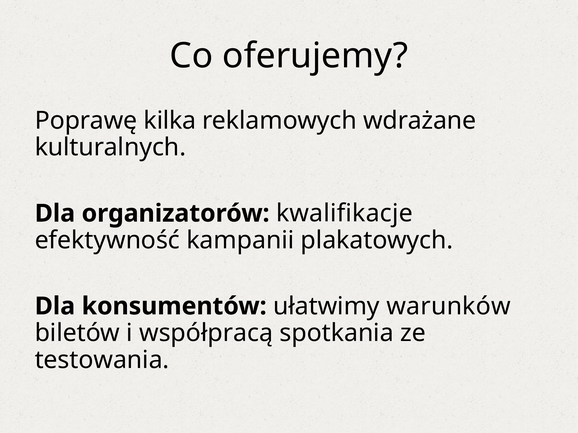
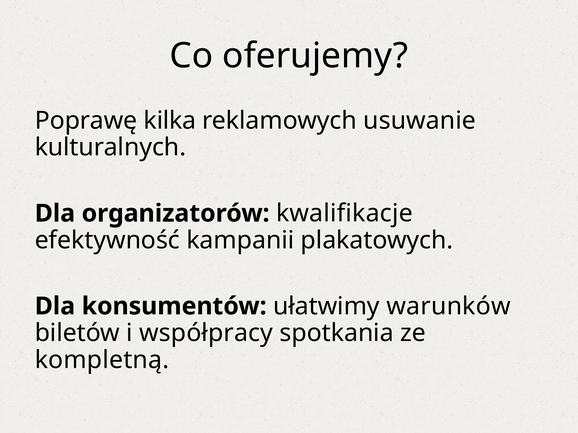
wdrażane: wdrażane -> usuwanie
współpracą: współpracą -> współpracy
testowania: testowania -> kompletną
